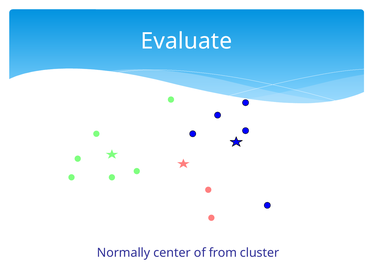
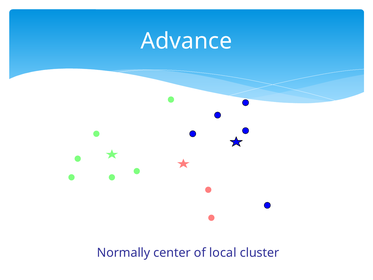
Evaluate: Evaluate -> Advance
from: from -> local
